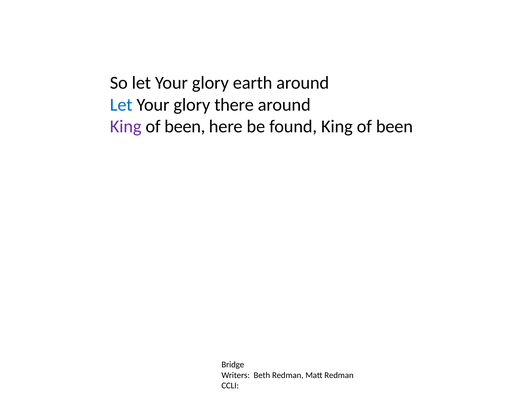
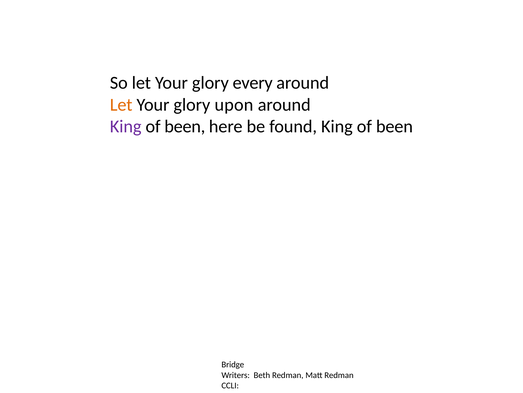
earth: earth -> every
Let at (121, 104) colour: blue -> orange
there: there -> upon
